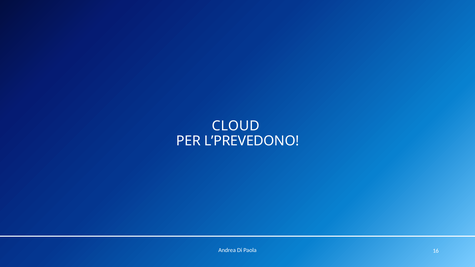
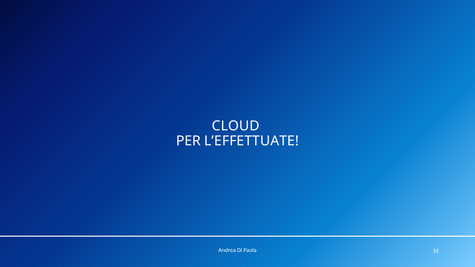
L’PREVEDONO: L’PREVEDONO -> L’EFFETTUATE
